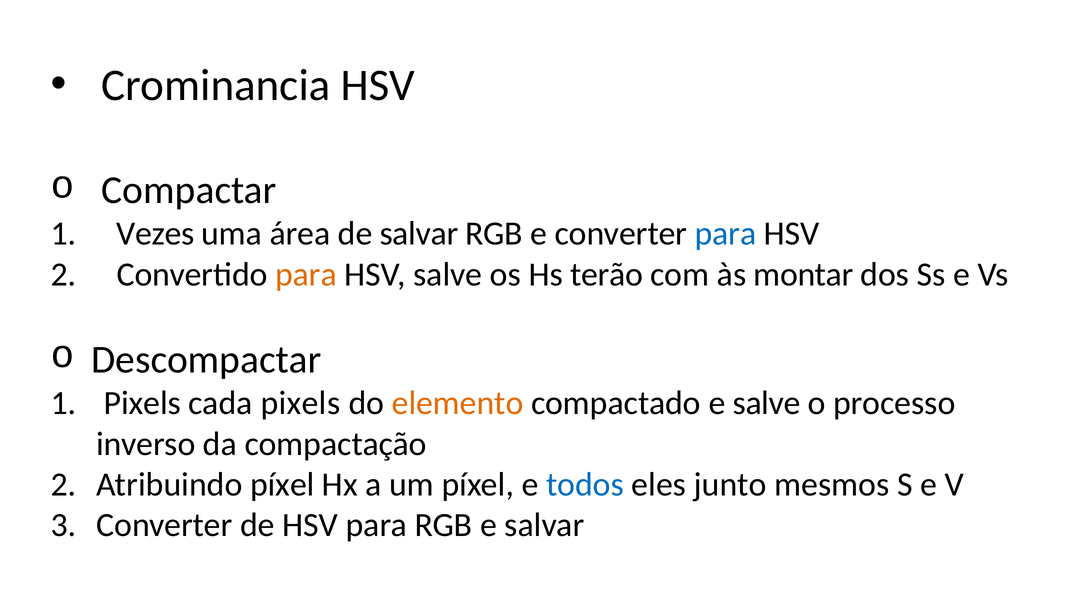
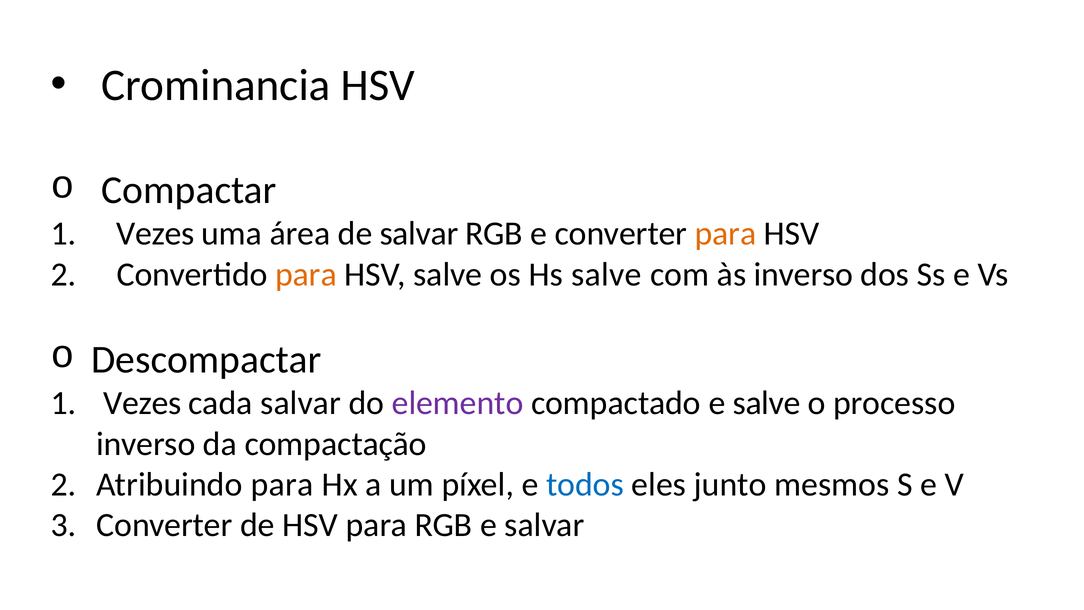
para at (726, 234) colour: blue -> orange
Hs terão: terão -> salve
às montar: montar -> inverso
Pixels at (142, 403): Pixels -> Vezes
cada pixels: pixels -> salvar
elemento colour: orange -> purple
Atribuindo píxel: píxel -> para
